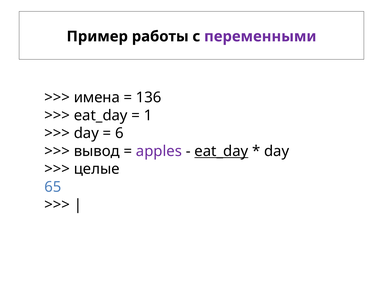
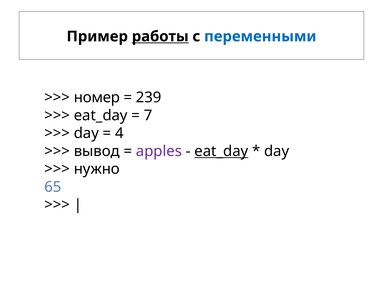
работы underline: none -> present
переменными colour: purple -> blue
имена: имена -> номер
136: 136 -> 239
1: 1 -> 7
6: 6 -> 4
целые: целые -> нужно
